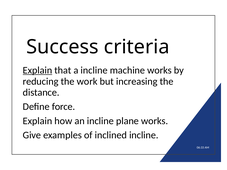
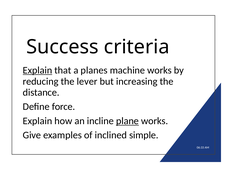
a incline: incline -> planes
work: work -> lever
plane underline: none -> present
inclined incline: incline -> simple
